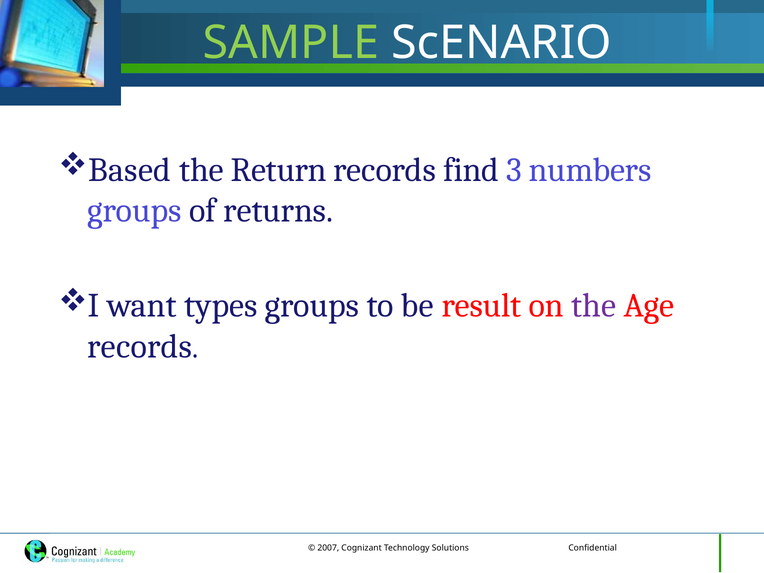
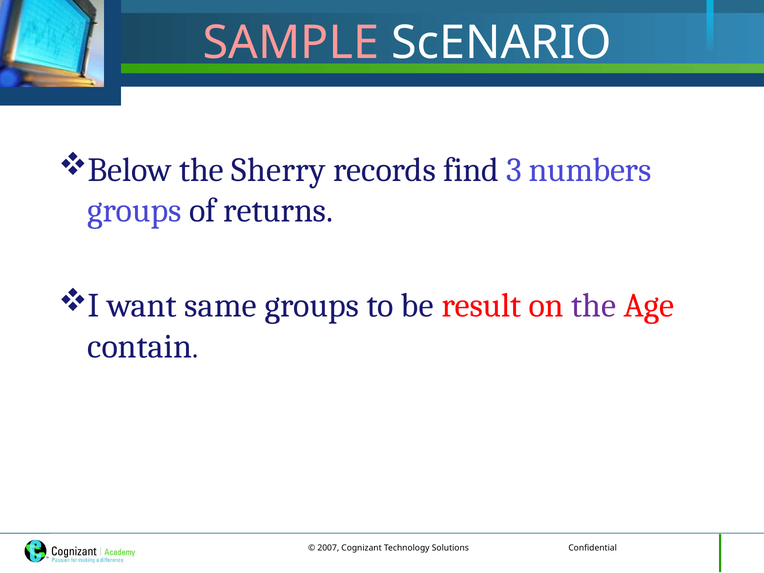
SAMPLE colour: light green -> pink
Based: Based -> Below
Return: Return -> Sherry
types: types -> same
records at (140, 347): records -> contain
